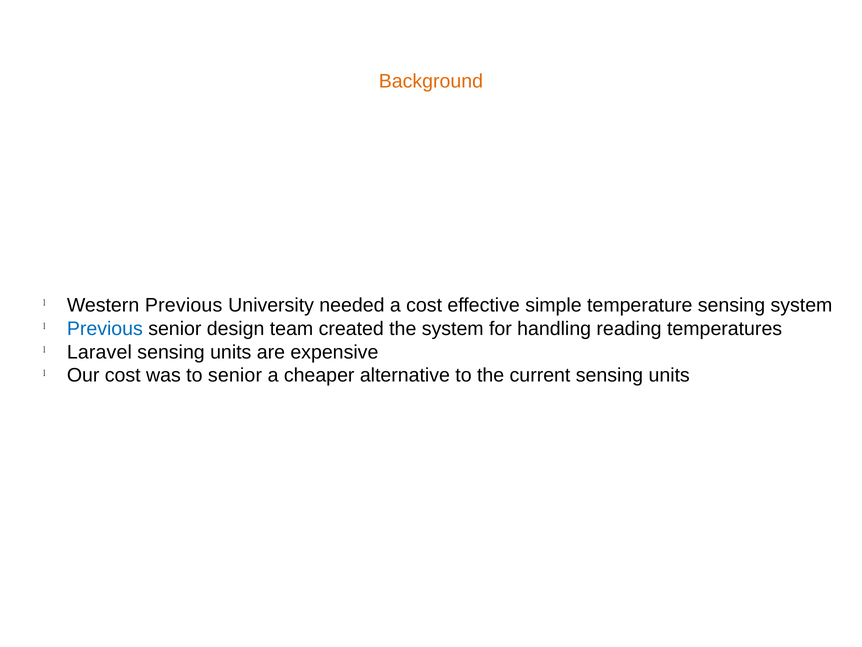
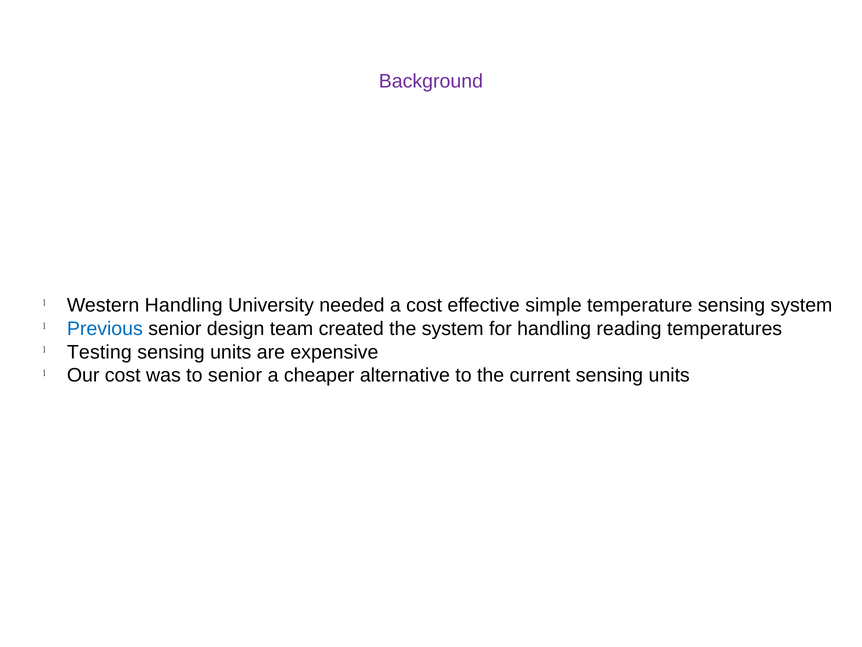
Background colour: orange -> purple
Western Previous: Previous -> Handling
Laravel: Laravel -> Testing
